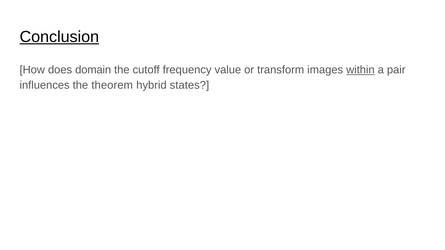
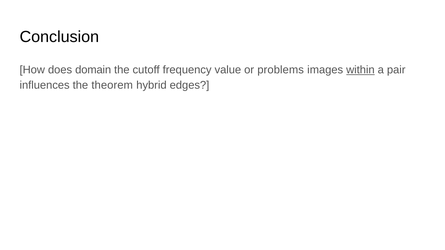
Conclusion underline: present -> none
transform: transform -> problems
states: states -> edges
